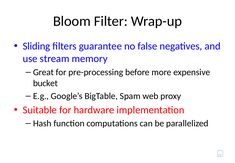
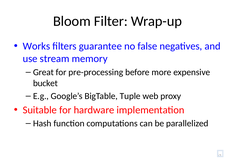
Sliding: Sliding -> Works
Spam: Spam -> Tuple
